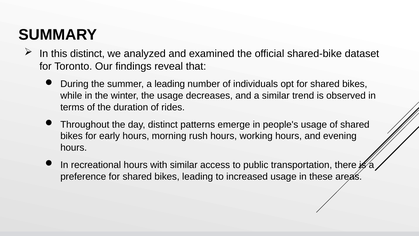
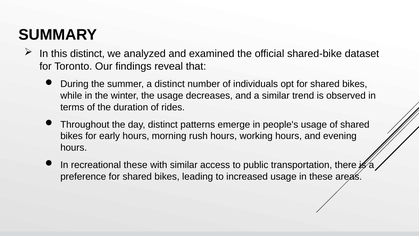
a leading: leading -> distinct
recreational hours: hours -> these
